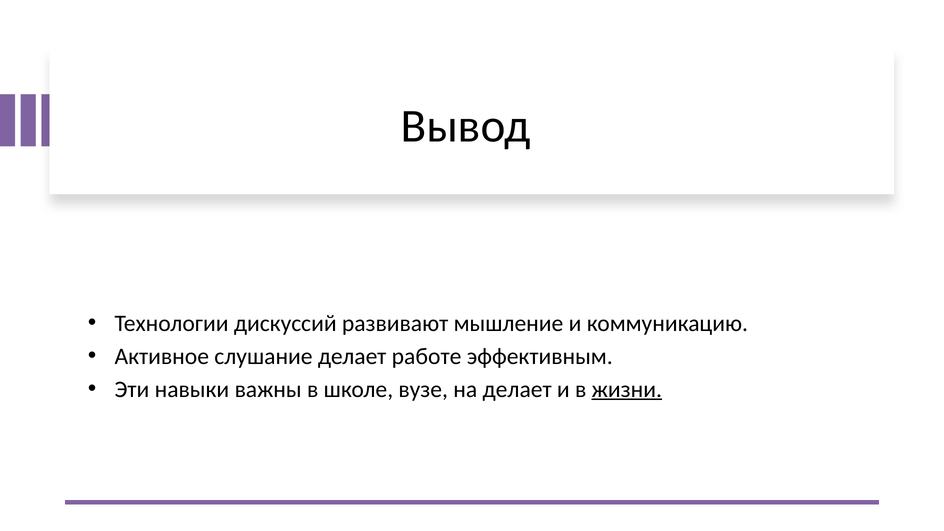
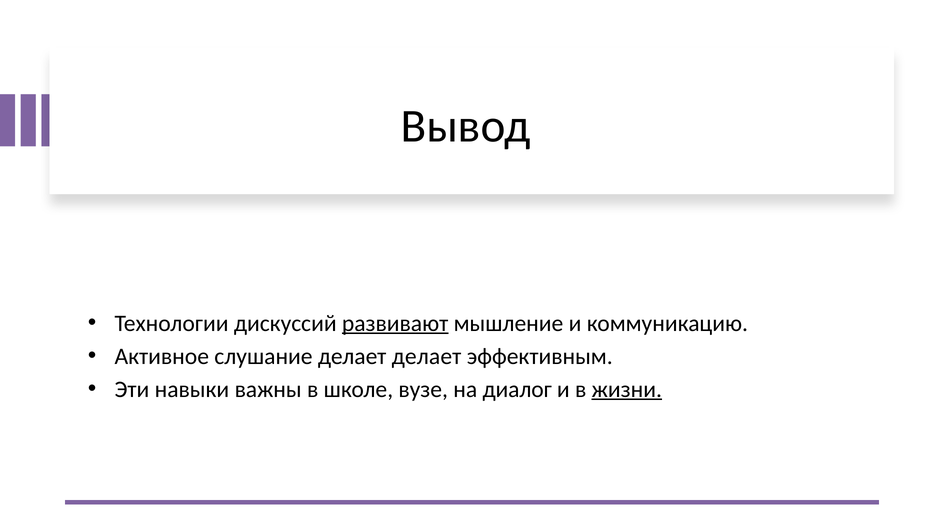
развивают underline: none -> present
делает работе: работе -> делает
на делает: делает -> диалог
